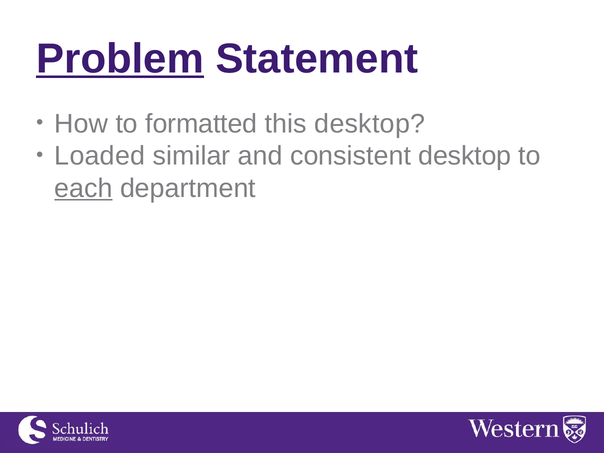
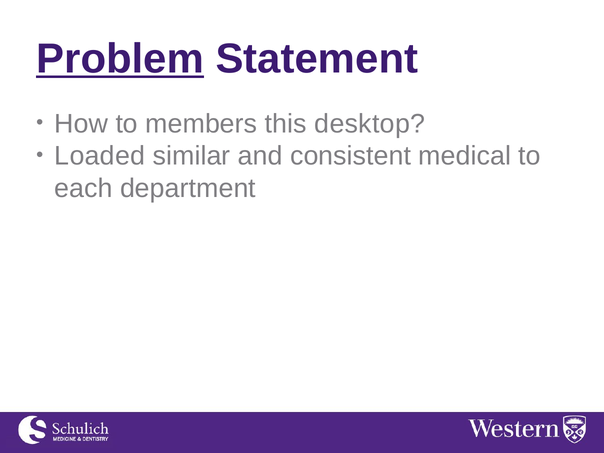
formatted: formatted -> members
consistent desktop: desktop -> medical
each underline: present -> none
